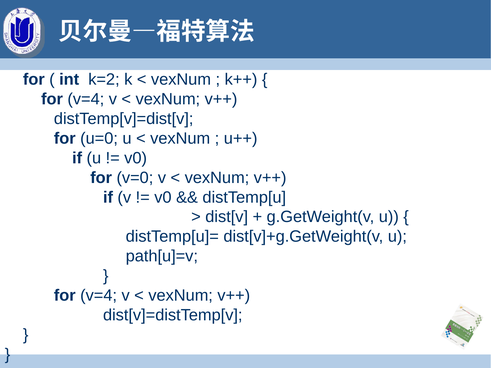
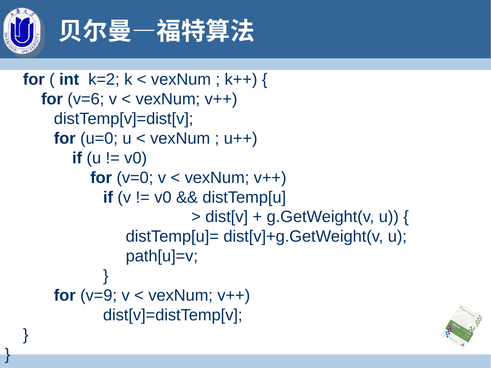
v=4 at (86, 99): v=4 -> v=6
v=4 at (99, 296): v=4 -> v=9
